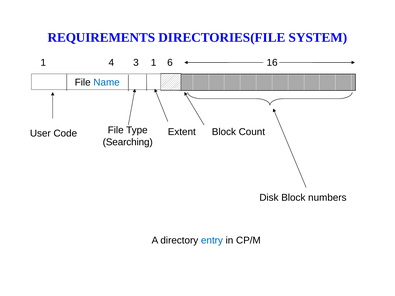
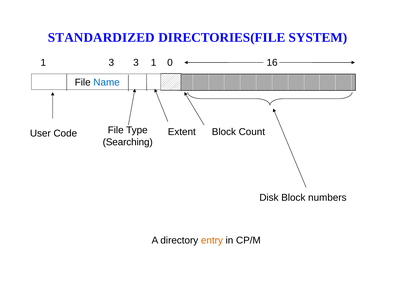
REQUIREMENTS: REQUIREMENTS -> STANDARDIZED
1 4: 4 -> 3
6: 6 -> 0
entry colour: blue -> orange
